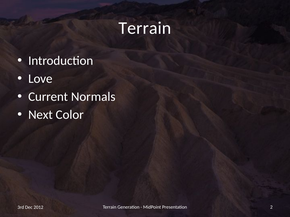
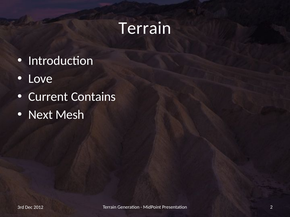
Normals: Normals -> Contains
Color: Color -> Mesh
